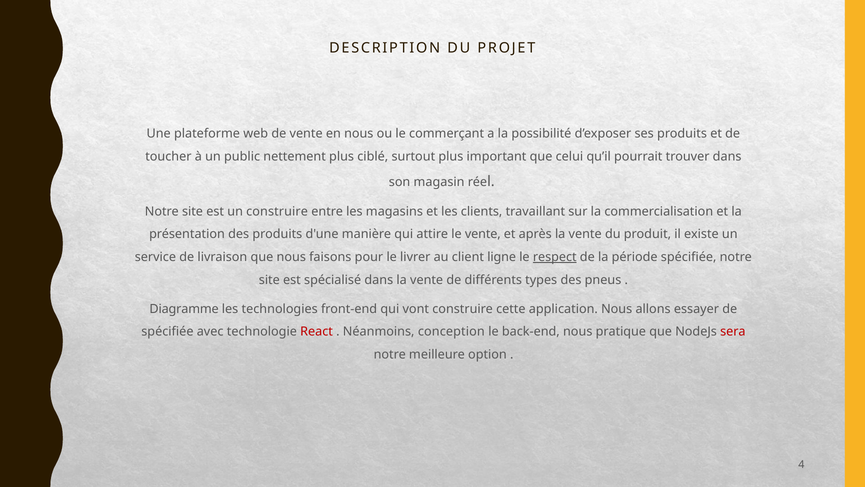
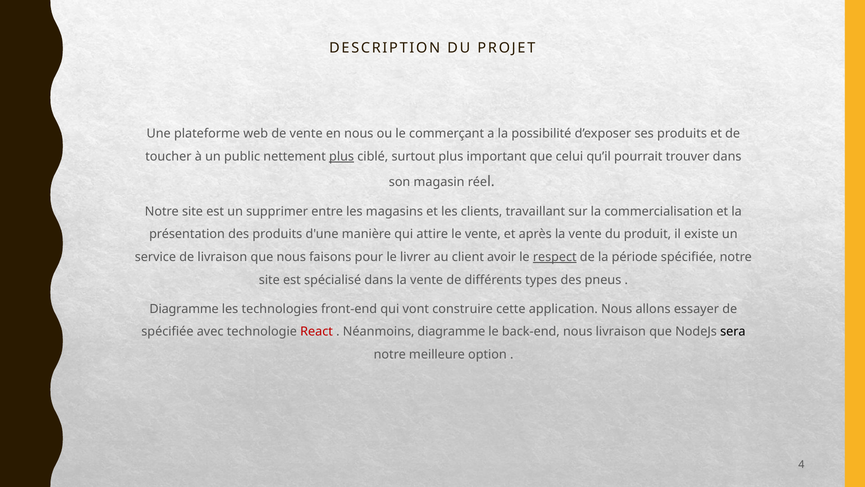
plus at (342, 156) underline: none -> present
un construire: construire -> supprimer
ligne: ligne -> avoir
Néanmoins conception: conception -> diagramme
nous pratique: pratique -> livraison
sera colour: red -> black
